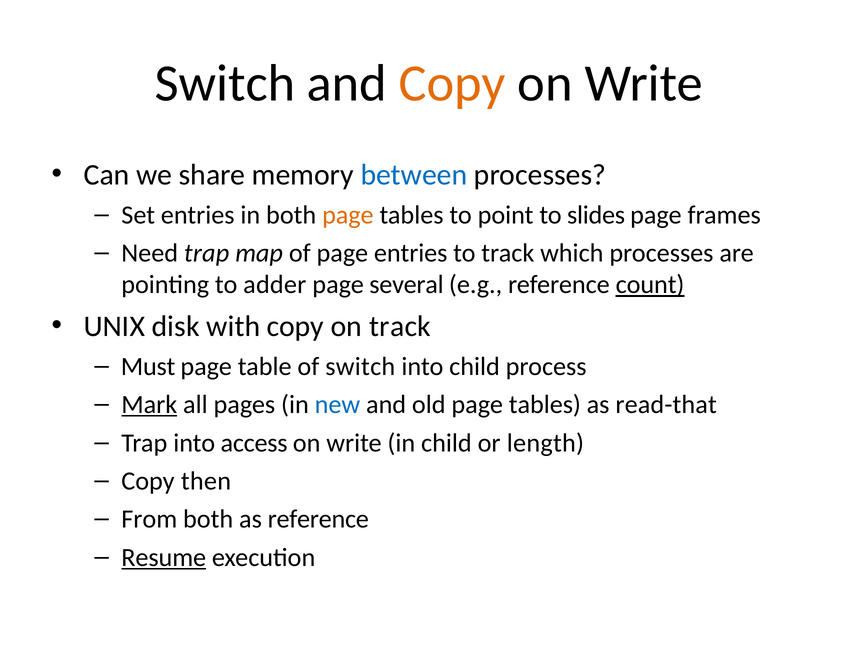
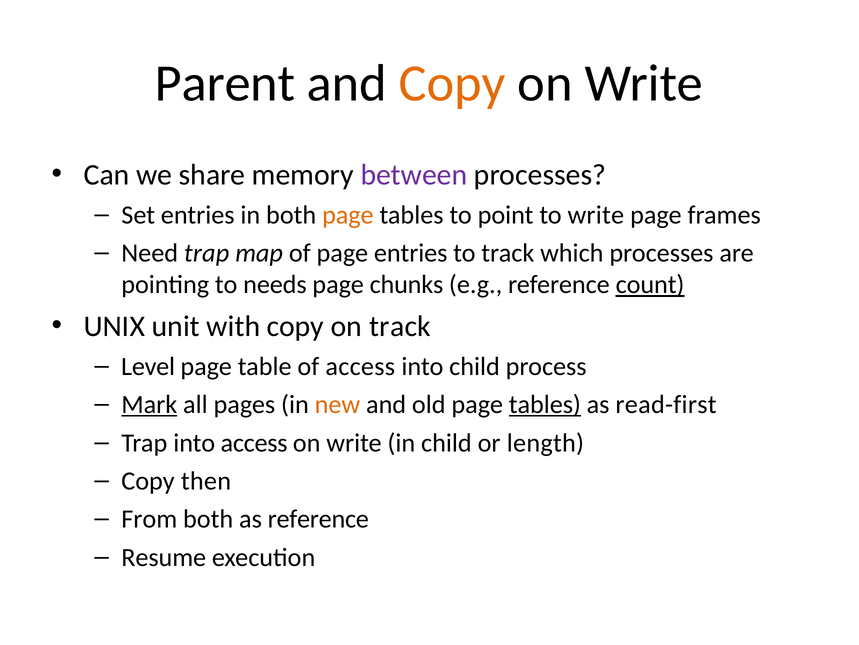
Switch at (225, 83): Switch -> Parent
between colour: blue -> purple
to slides: slides -> write
adder: adder -> needs
several: several -> chunks
disk: disk -> unit
Must: Must -> Level
of switch: switch -> access
new colour: blue -> orange
tables at (545, 404) underline: none -> present
read-that: read-that -> read-first
Resume underline: present -> none
